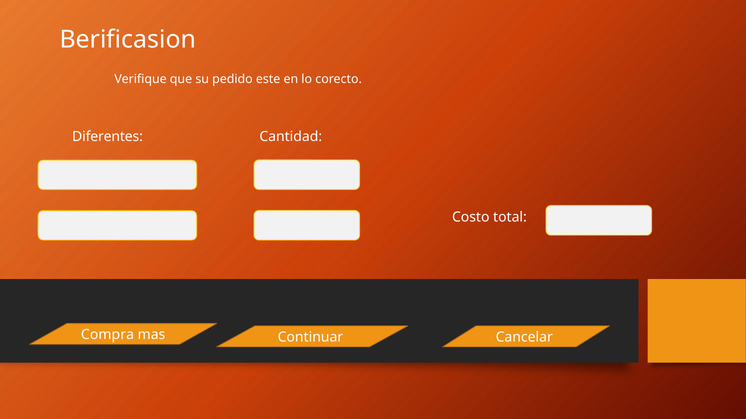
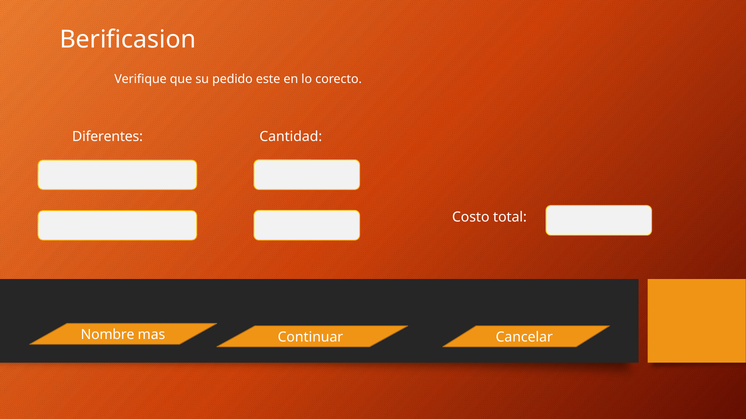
Compra: Compra -> Nombre
